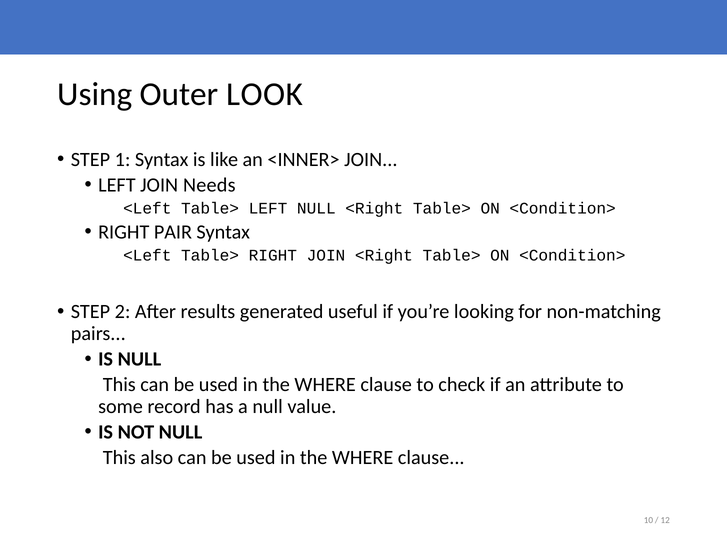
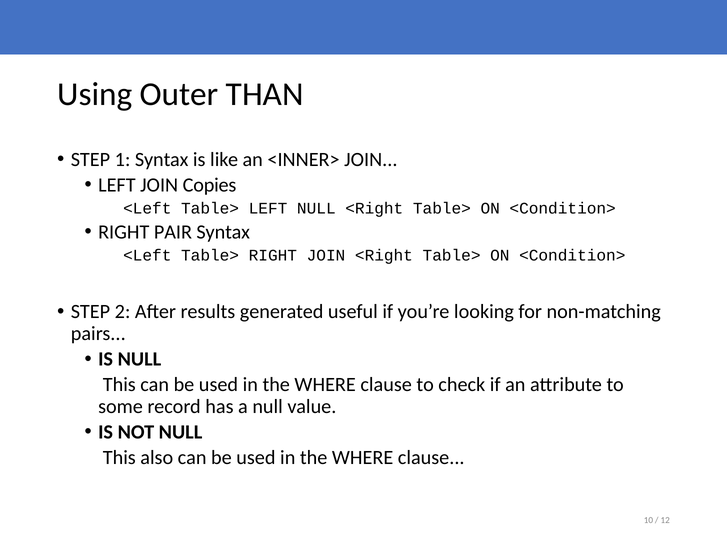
LOOK: LOOK -> THAN
Needs: Needs -> Copies
